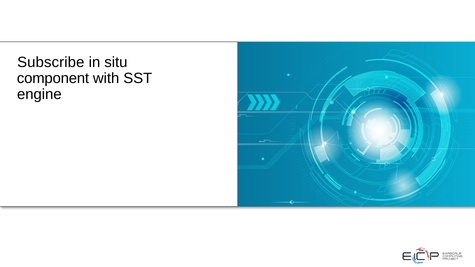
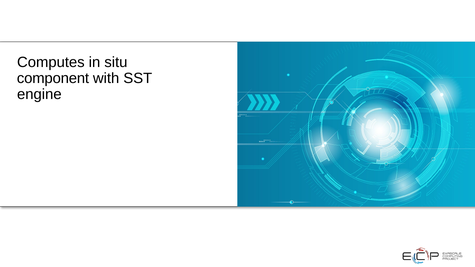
Subscribe: Subscribe -> Computes
